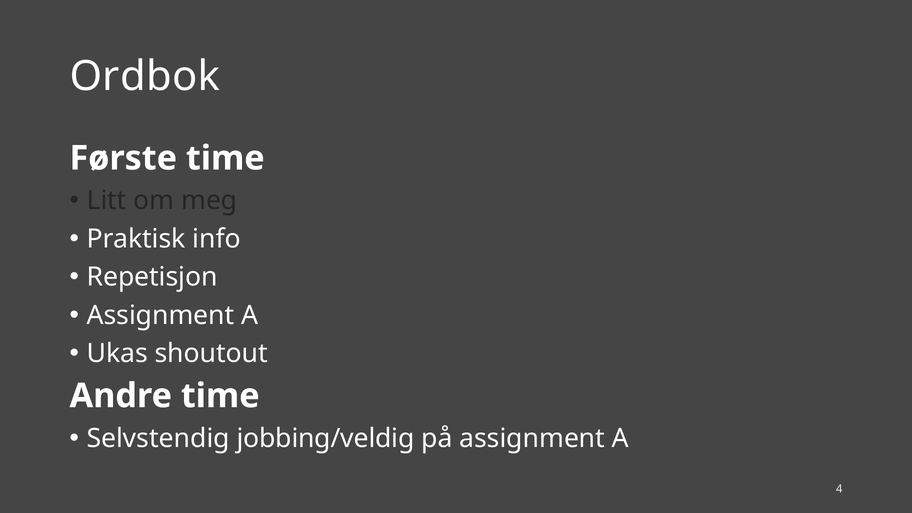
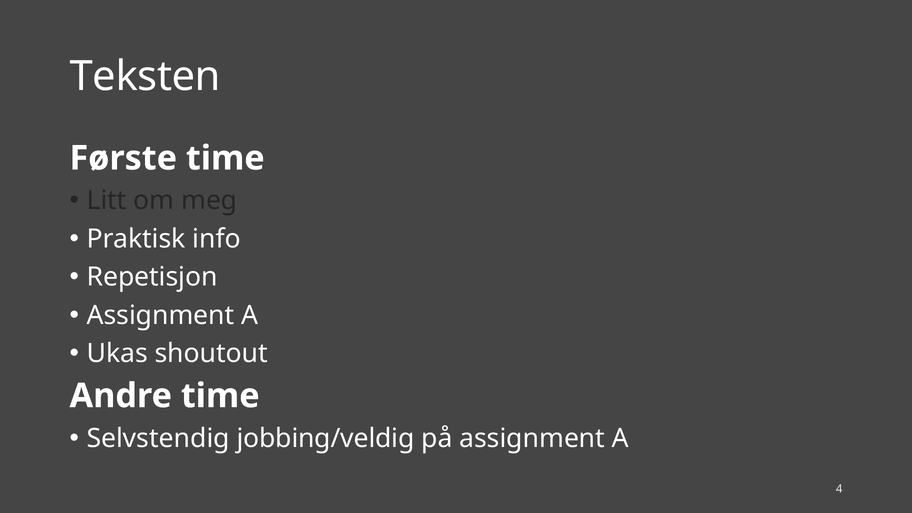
Ordbok: Ordbok -> Teksten
